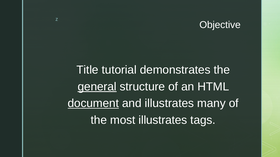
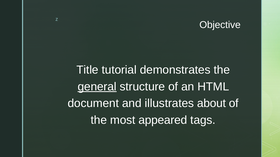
document underline: present -> none
many: many -> about
most illustrates: illustrates -> appeared
